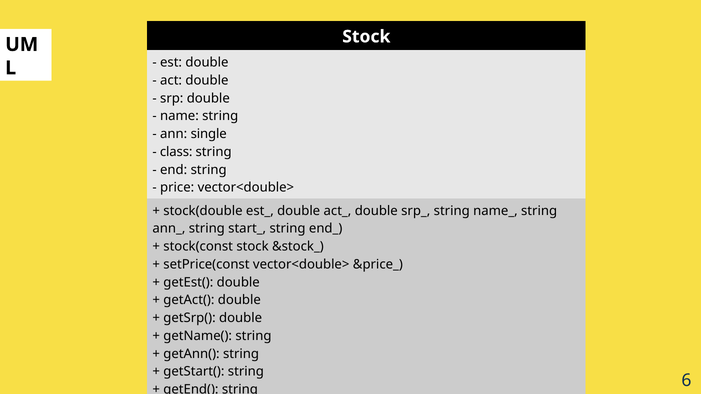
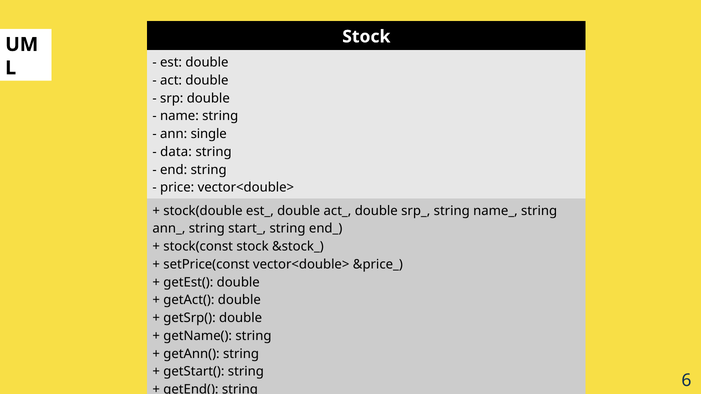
class: class -> data
